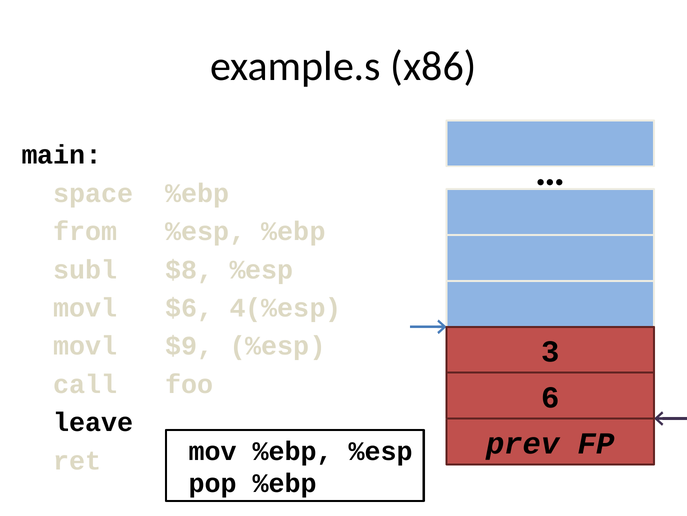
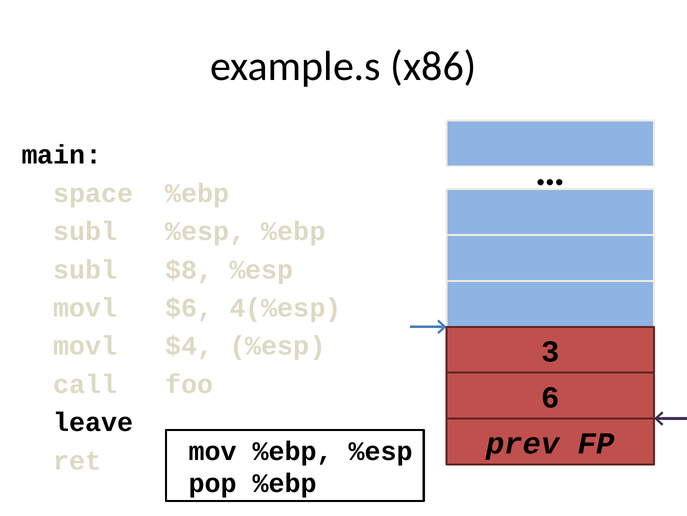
from at (85, 231): from -> subl
$9: $9 -> $4
